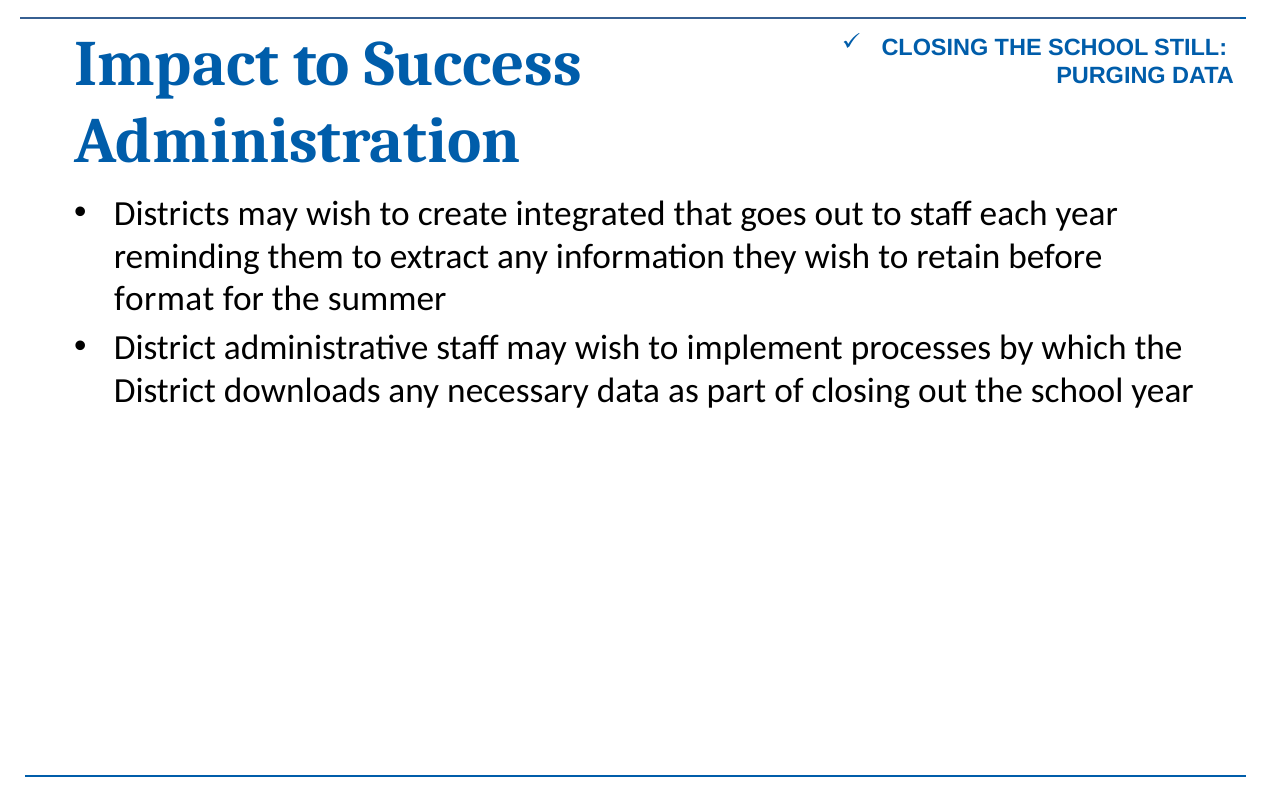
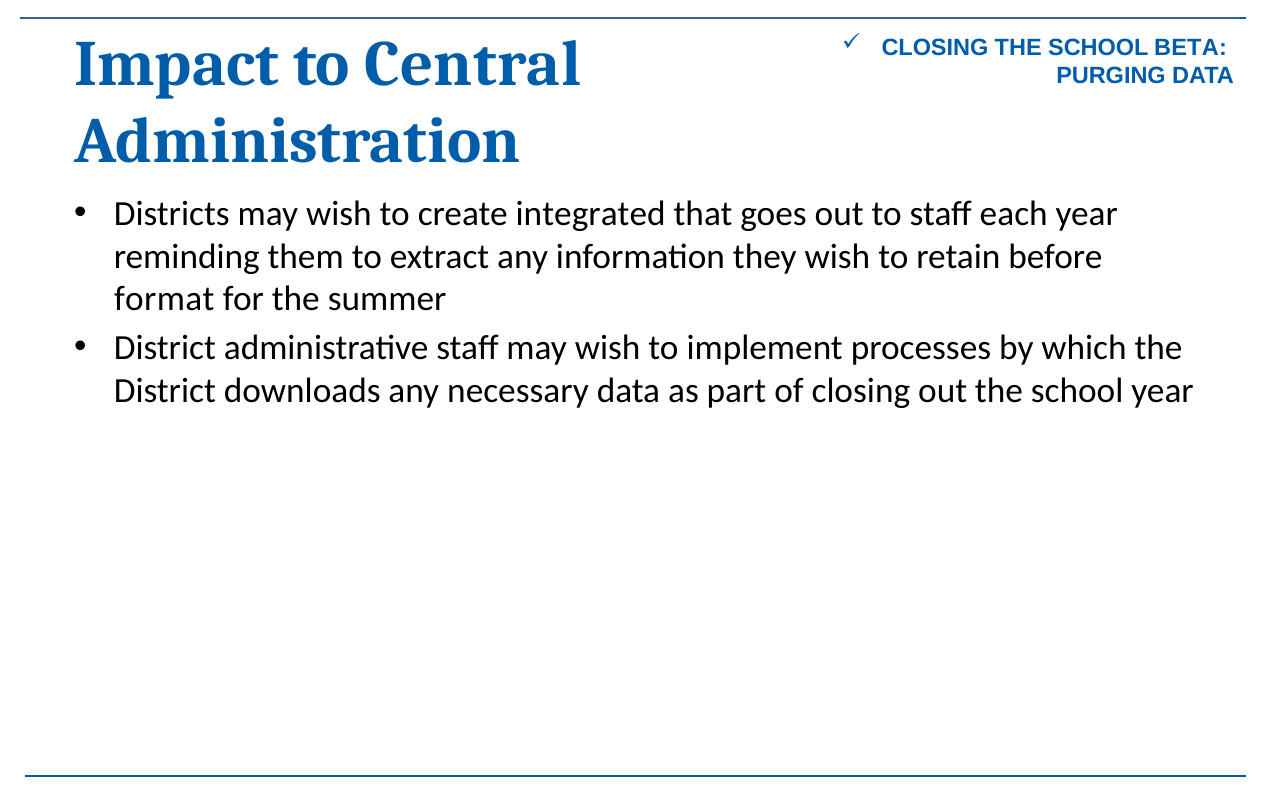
STILL: STILL -> BETA
Success: Success -> Central
